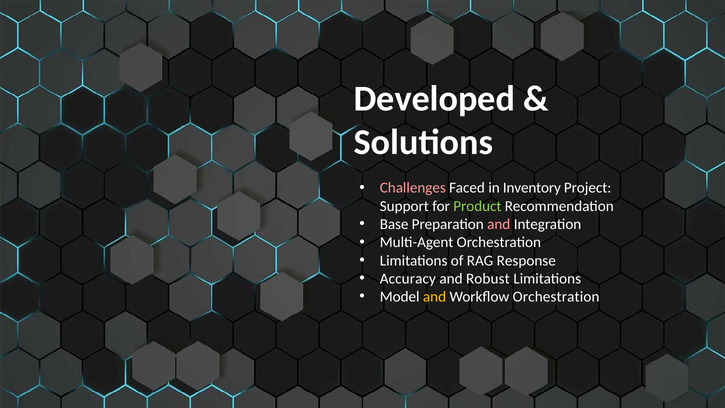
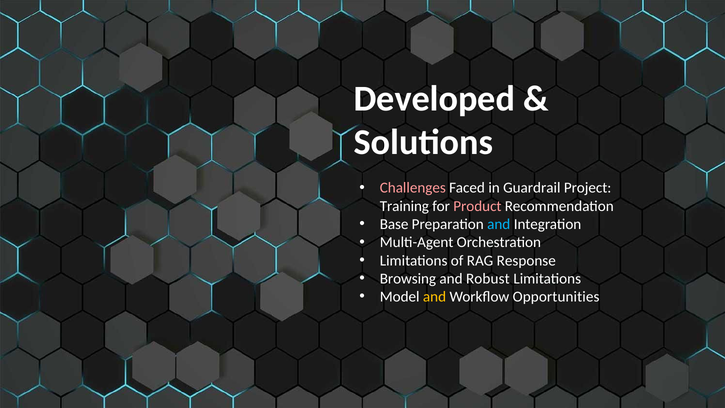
Inventory: Inventory -> Guardrail
Support: Support -> Training
Product colour: light green -> pink
and at (499, 224) colour: pink -> light blue
Accuracy: Accuracy -> Browsing
Workflow Orchestration: Orchestration -> Opportunities
